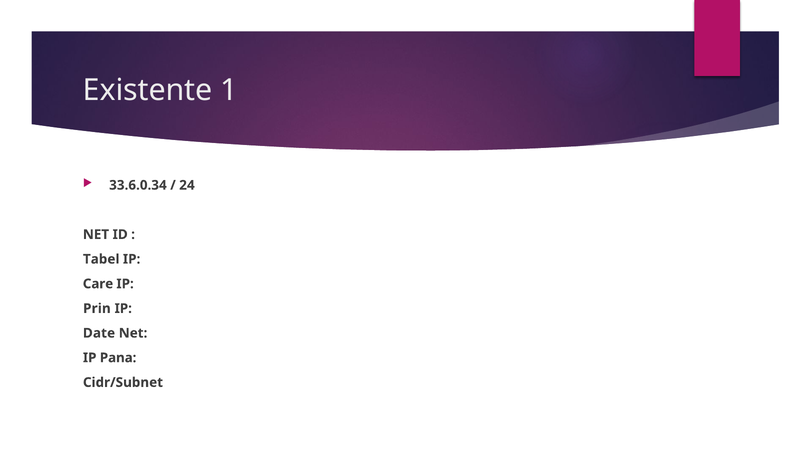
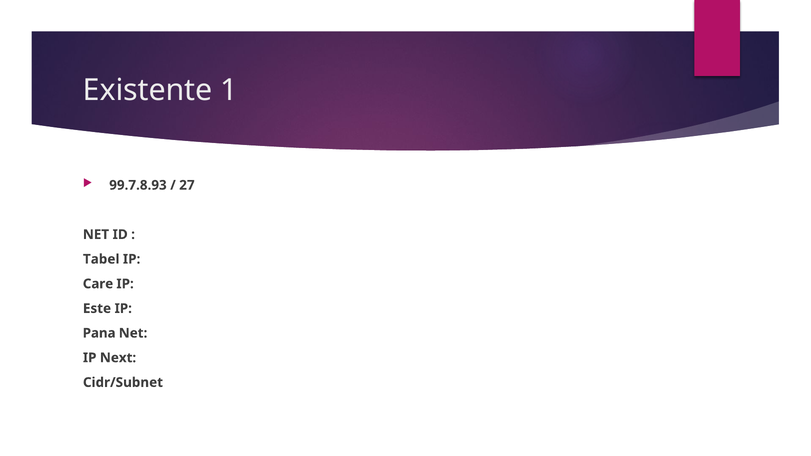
33.6.0.34: 33.6.0.34 -> 99.7.8.93
24: 24 -> 27
Prin: Prin -> Este
Date: Date -> Pana
Pana: Pana -> Next
